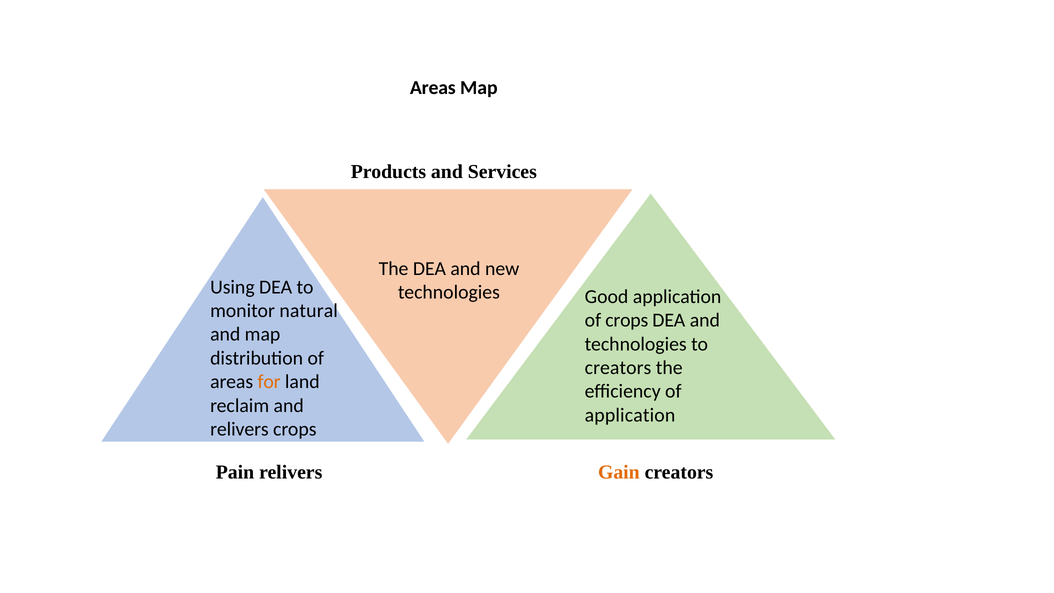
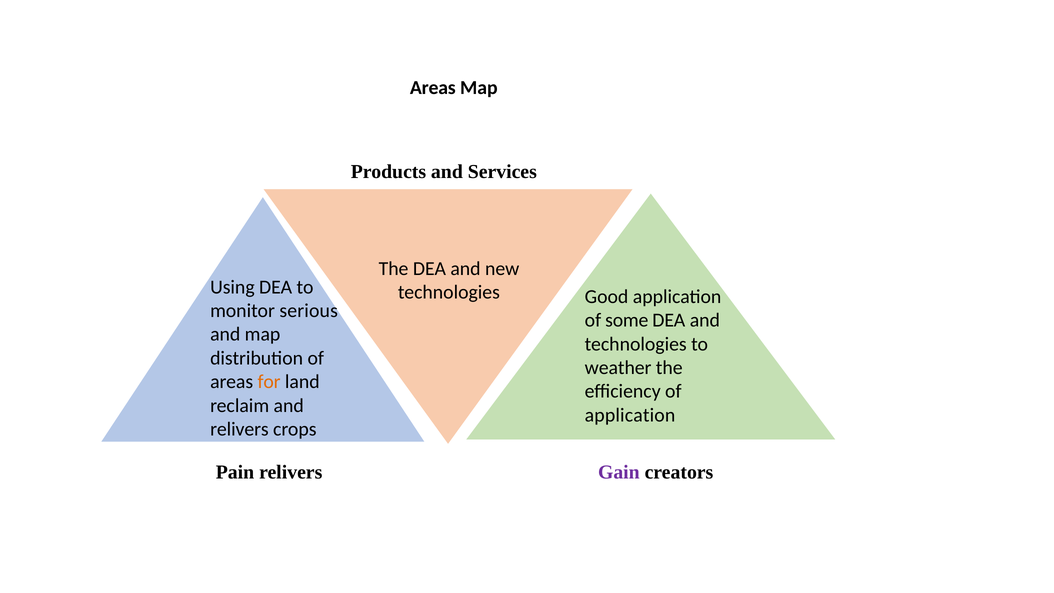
natural: natural -> serious
of crops: crops -> some
creators at (618, 368): creators -> weather
Gain colour: orange -> purple
